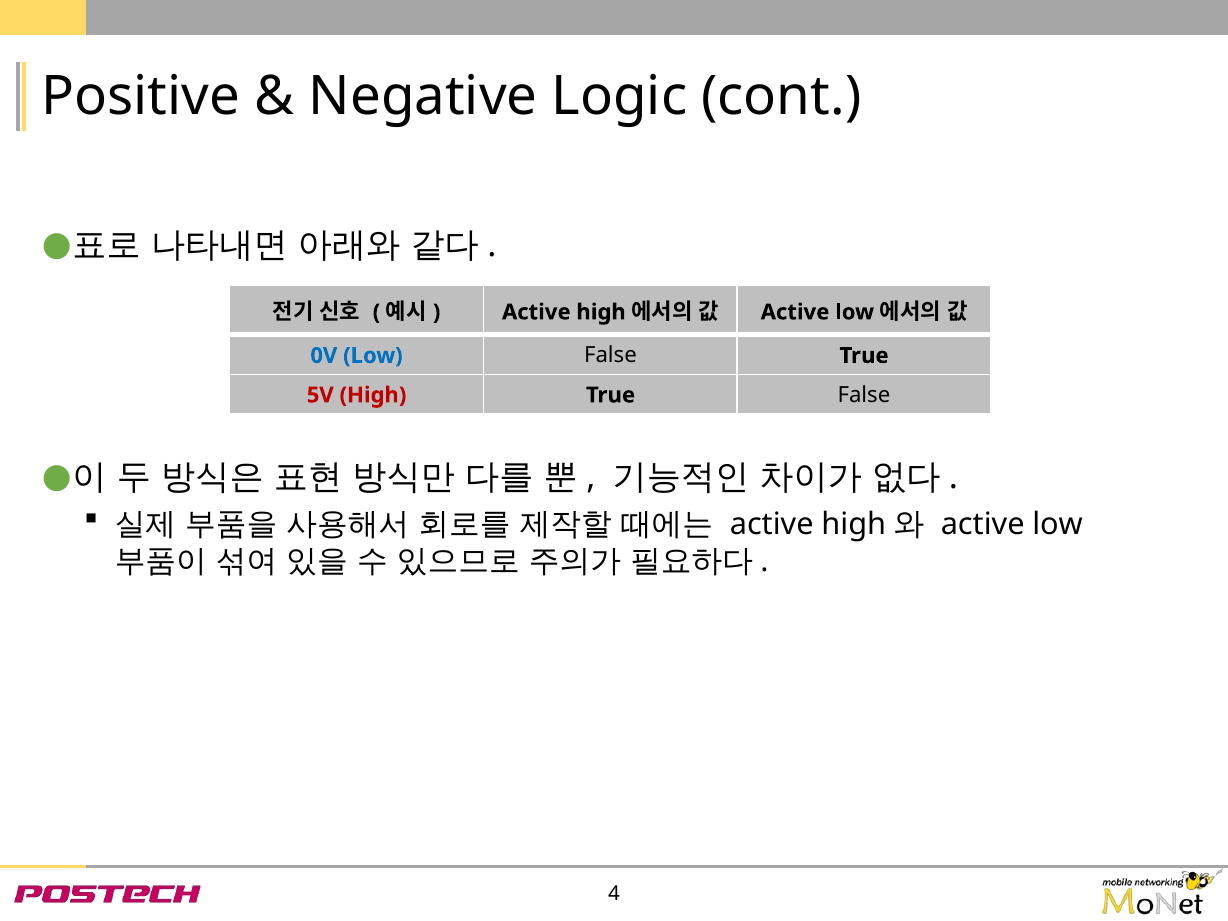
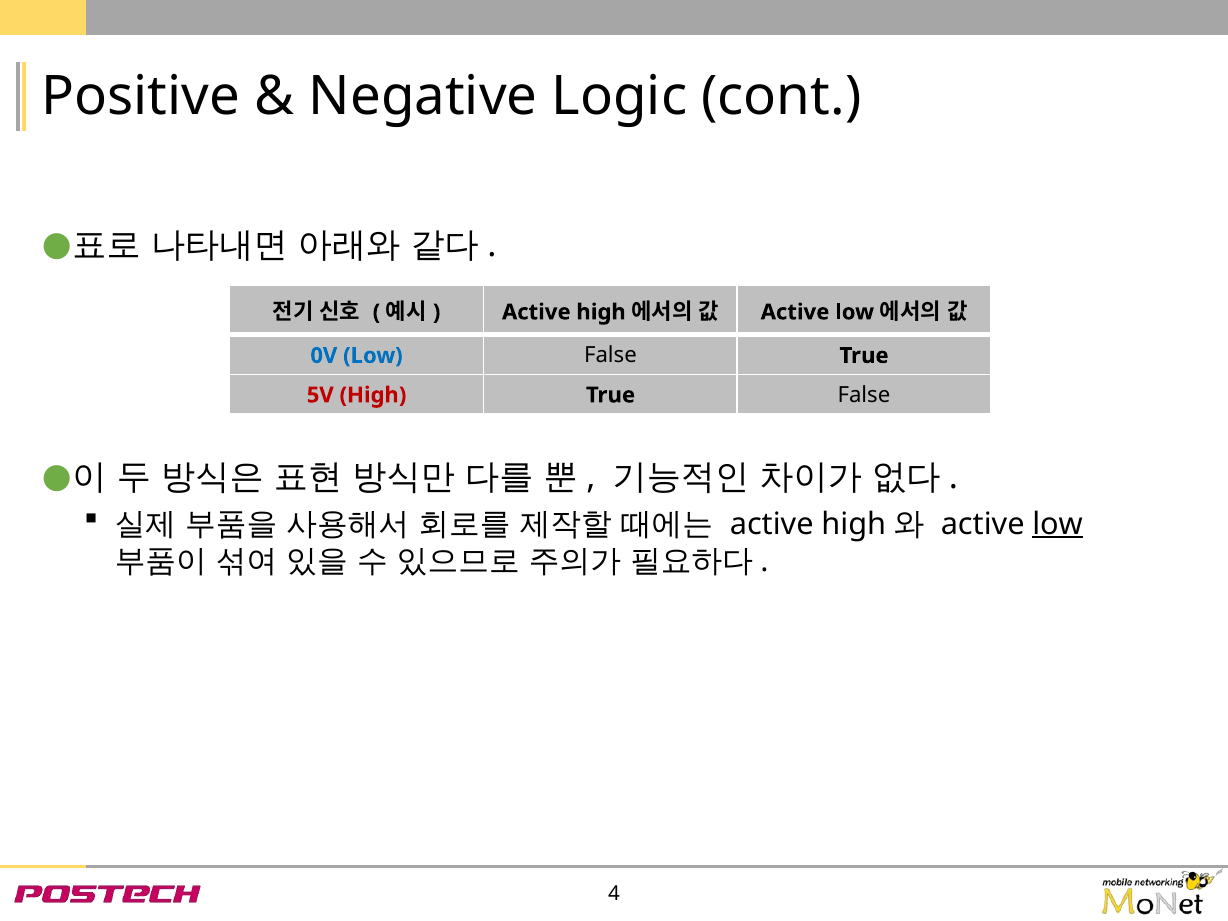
low at (1058, 524) underline: none -> present
